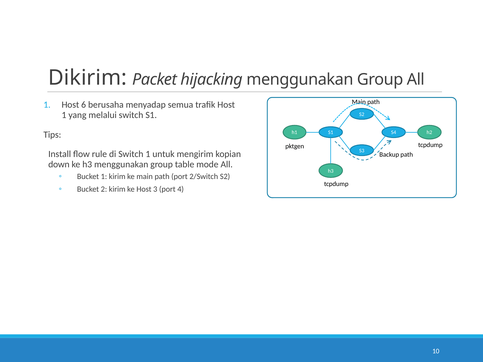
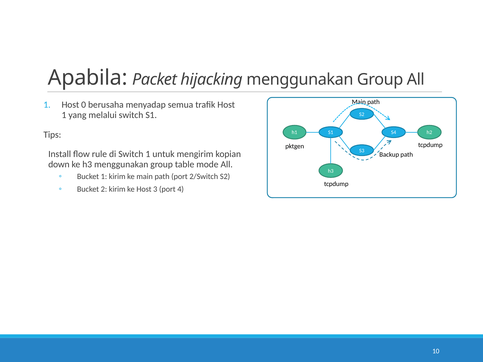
Dikirim: Dikirim -> Apabila
6: 6 -> 0
